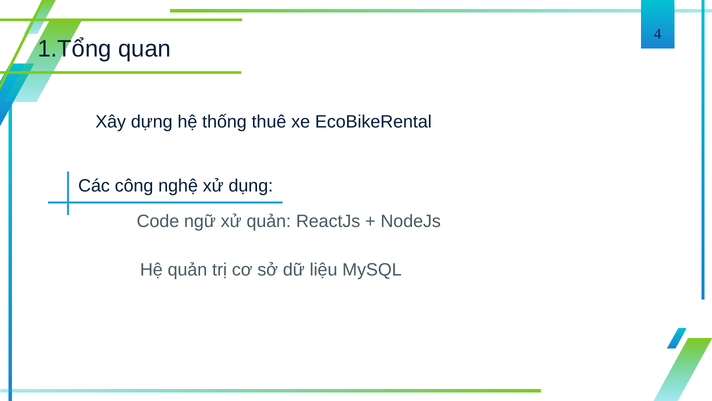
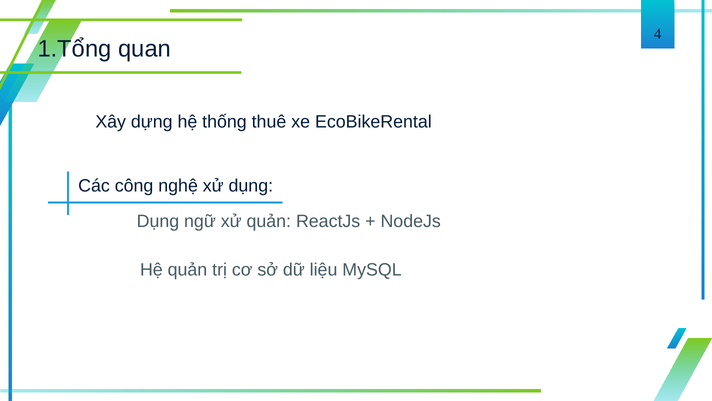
Code at (158, 221): Code -> Dụng
